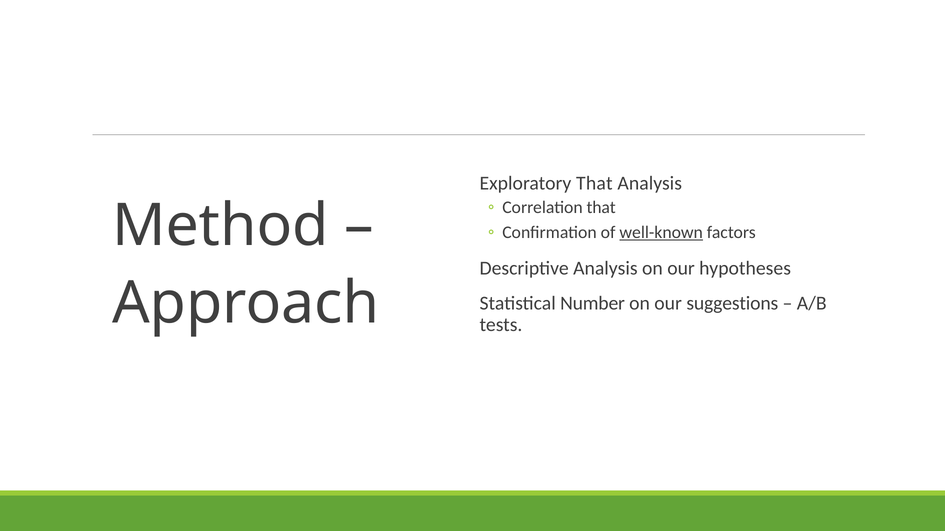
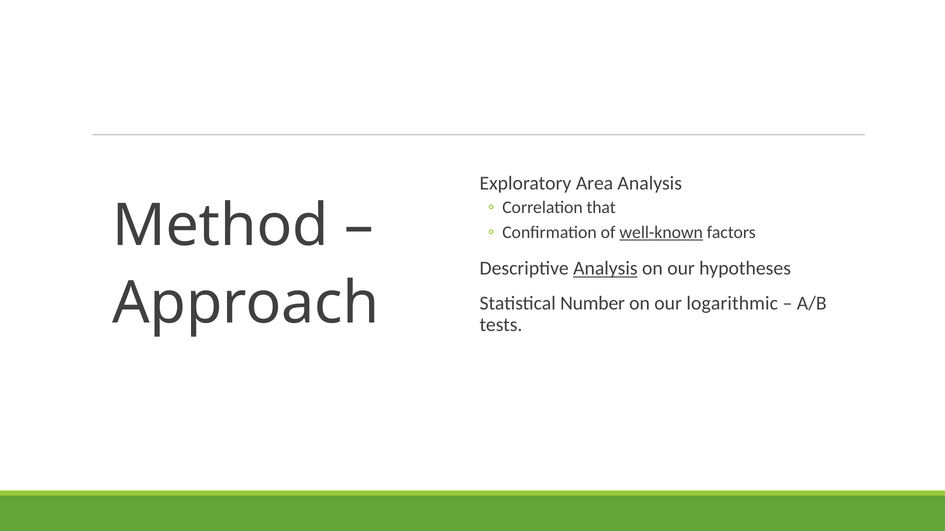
Exploratory That: That -> Area
Analysis at (605, 269) underline: none -> present
suggestions: suggestions -> logarithmic
